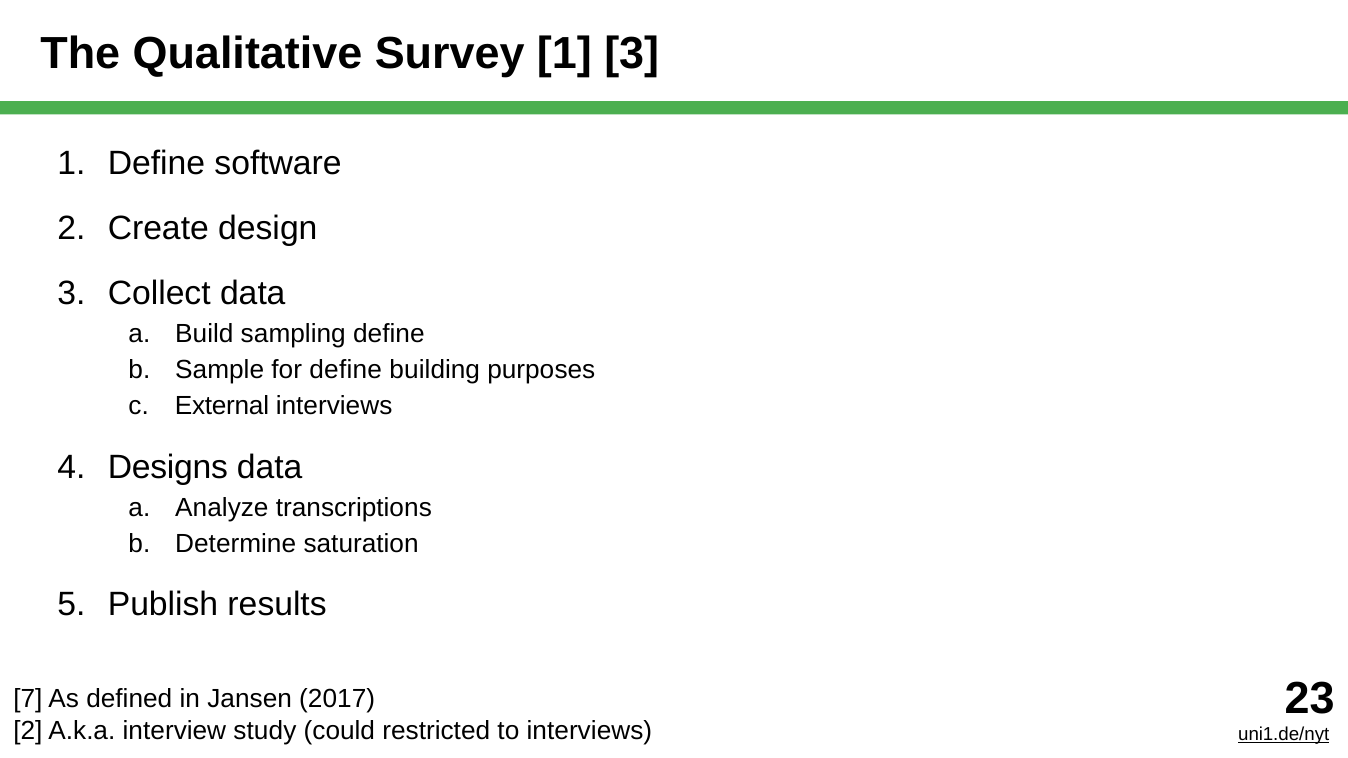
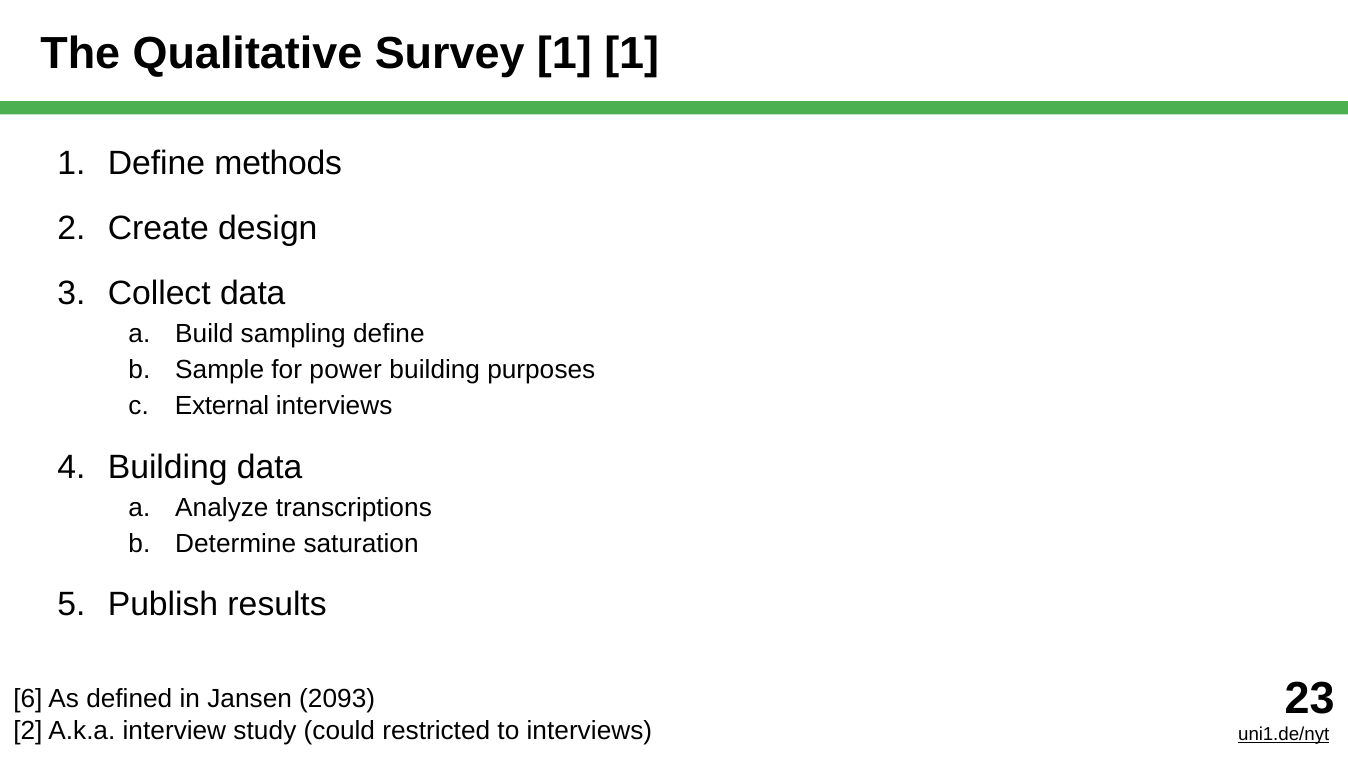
Survey 1 3: 3 -> 1
software: software -> methods
for define: define -> power
Designs at (168, 468): Designs -> Building
7: 7 -> 6
2017: 2017 -> 2093
